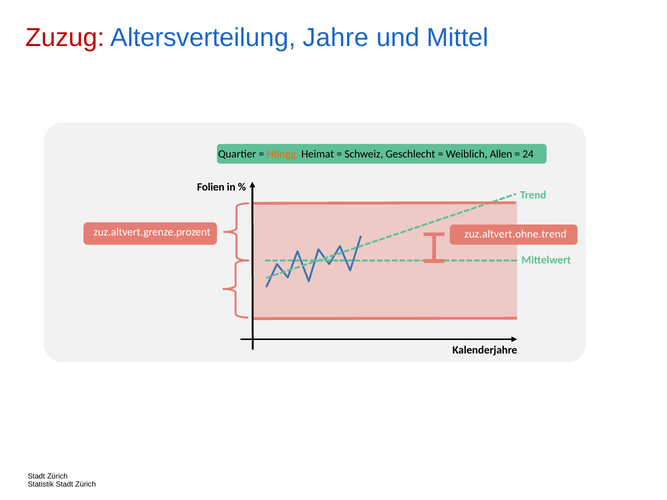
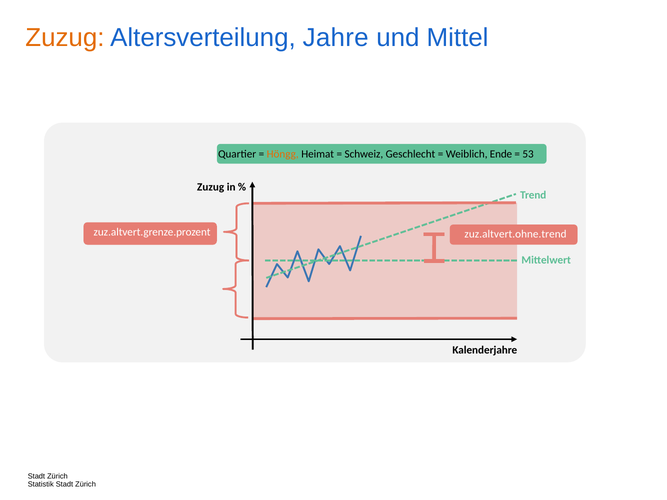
Zuzug at (65, 38) colour: red -> orange
Allen: Allen -> Ende
24: 24 -> 53
Folien at (211, 187): Folien -> Zuzug
